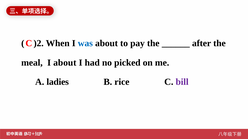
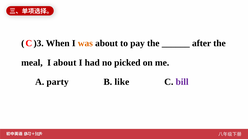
)2: )2 -> )3
was colour: blue -> orange
ladies: ladies -> party
rice: rice -> like
